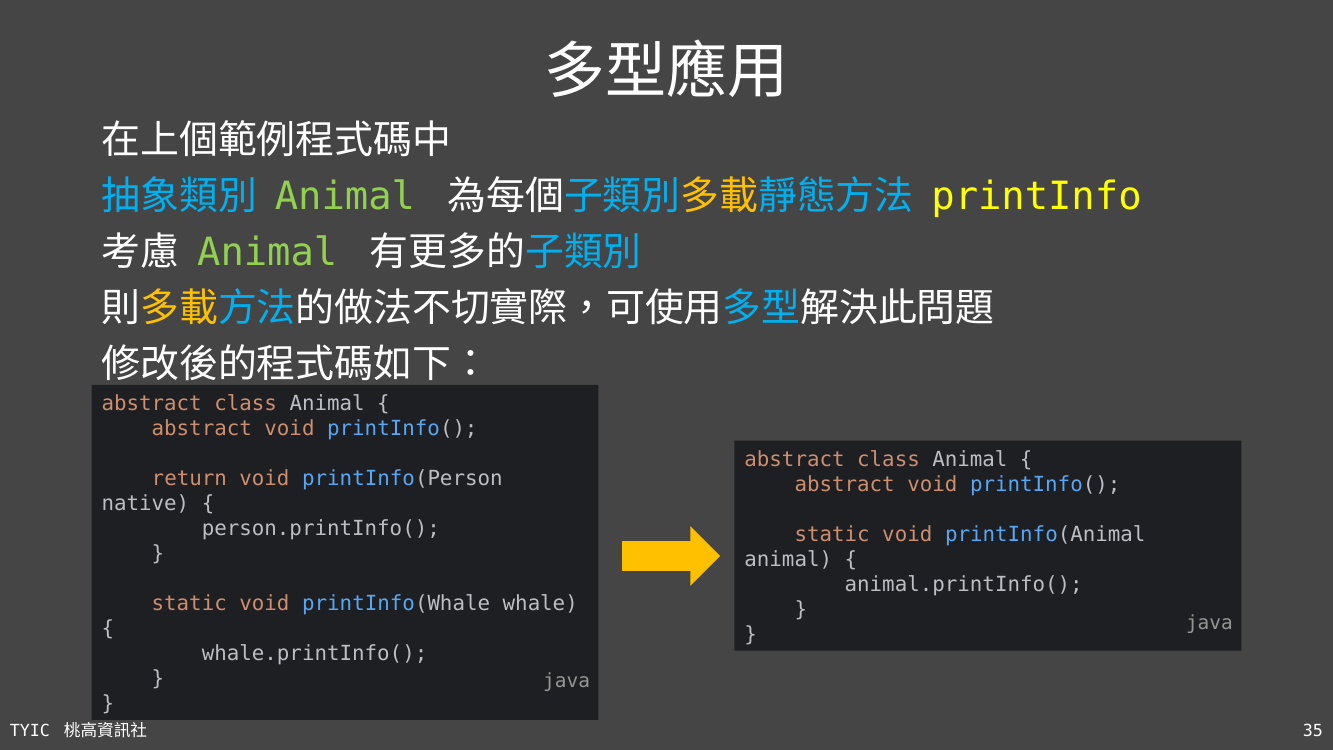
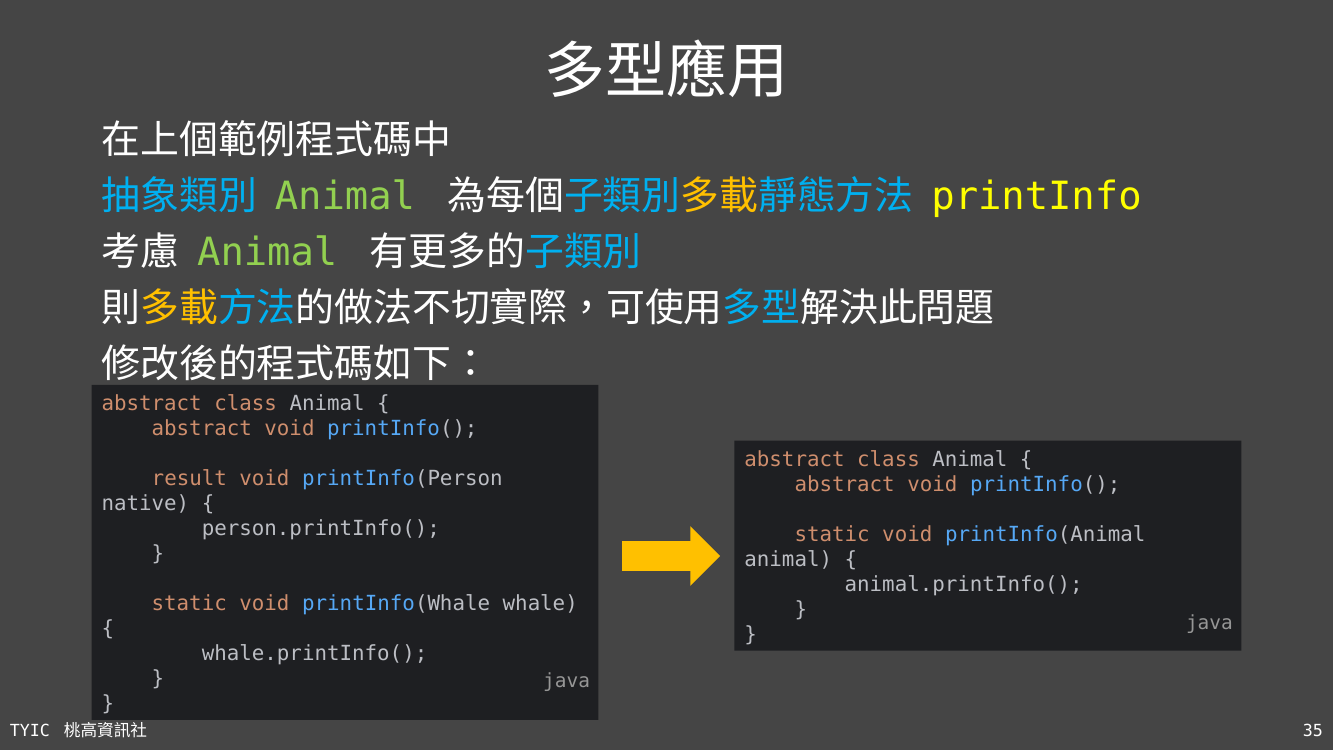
return: return -> result
